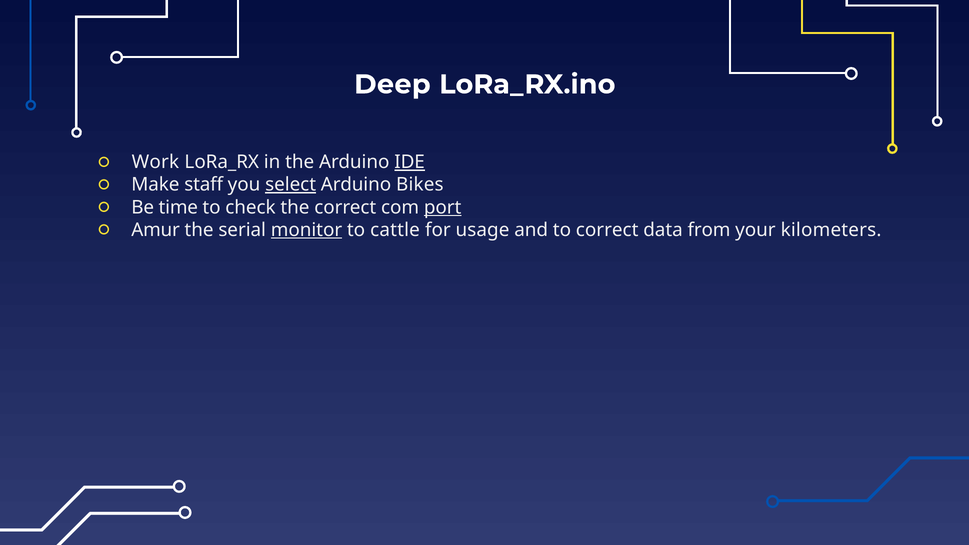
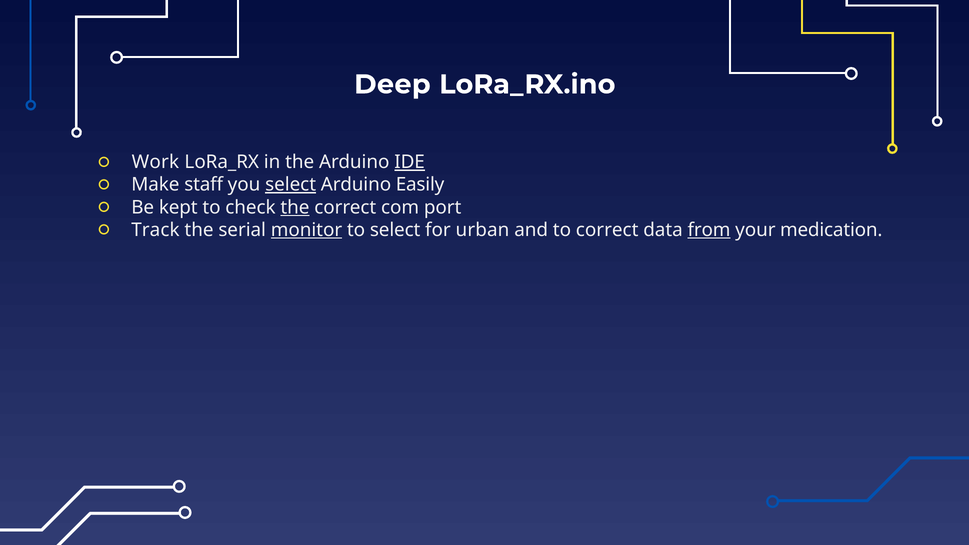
Bikes: Bikes -> Easily
time: time -> kept
the at (295, 207) underline: none -> present
port underline: present -> none
Amur: Amur -> Track
to cattle: cattle -> select
usage: usage -> urban
from underline: none -> present
kilometers: kilometers -> medication
